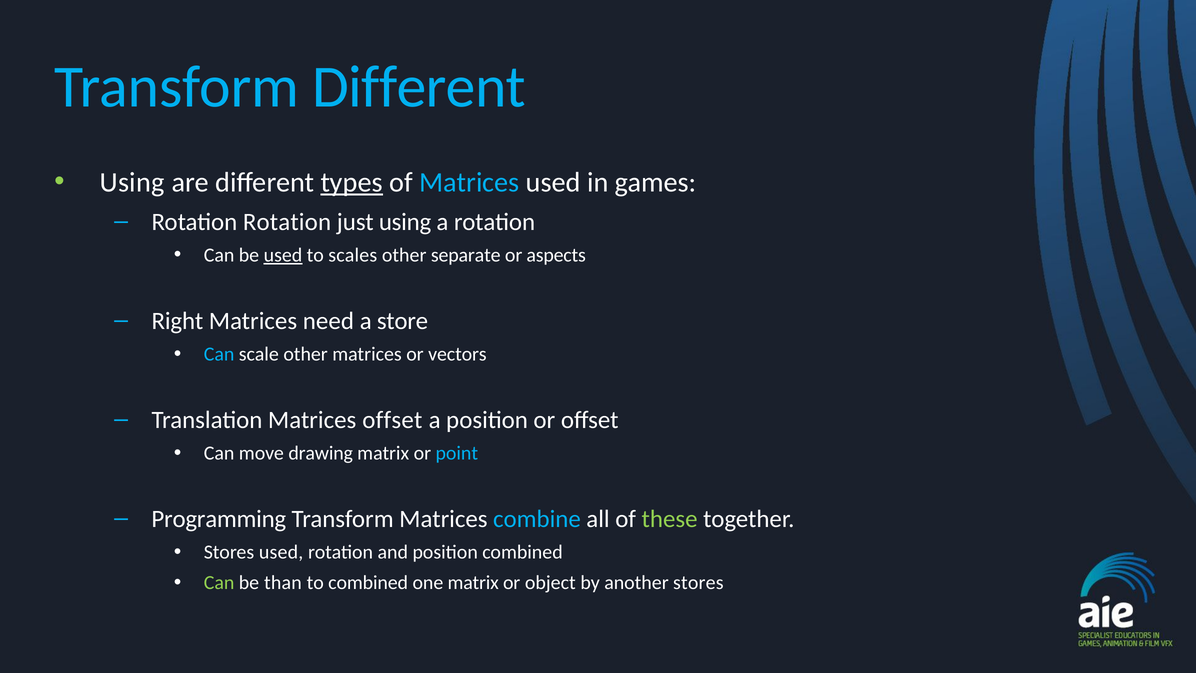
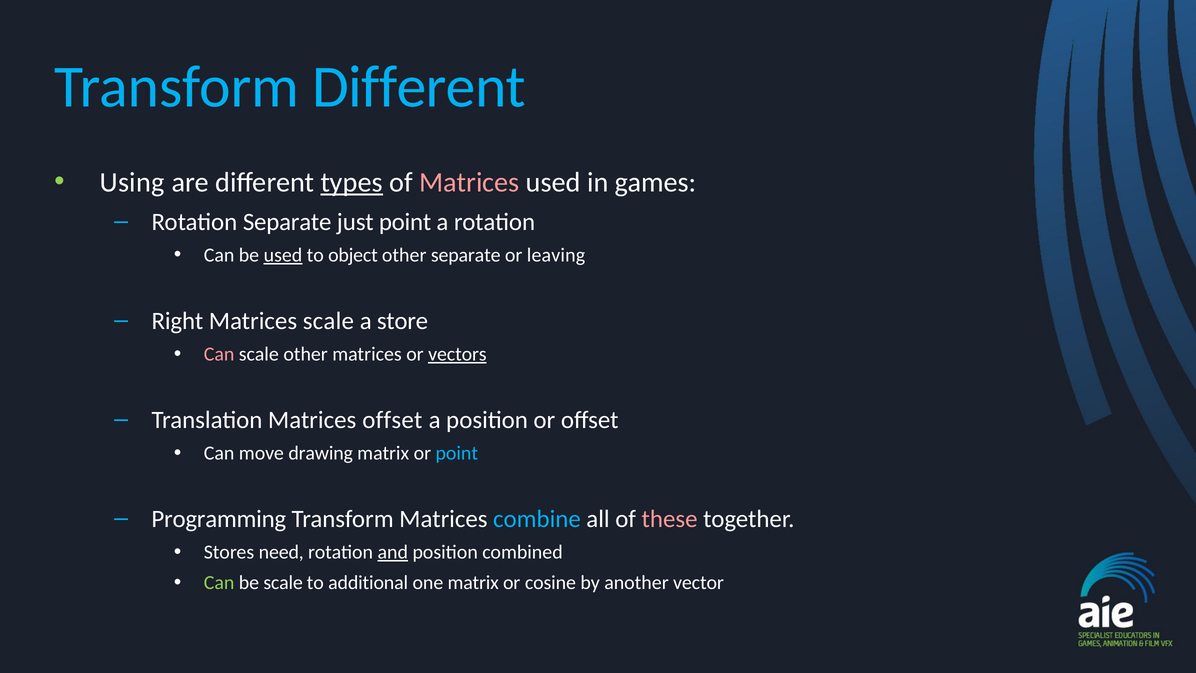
Matrices at (469, 182) colour: light blue -> pink
Rotation Rotation: Rotation -> Separate
just using: using -> point
scales: scales -> object
aspects: aspects -> leaving
Matrices need: need -> scale
Can at (219, 354) colour: light blue -> pink
vectors underline: none -> present
these colour: light green -> pink
Stores used: used -> need
and underline: none -> present
be than: than -> scale
to combined: combined -> additional
object: object -> cosine
another stores: stores -> vector
